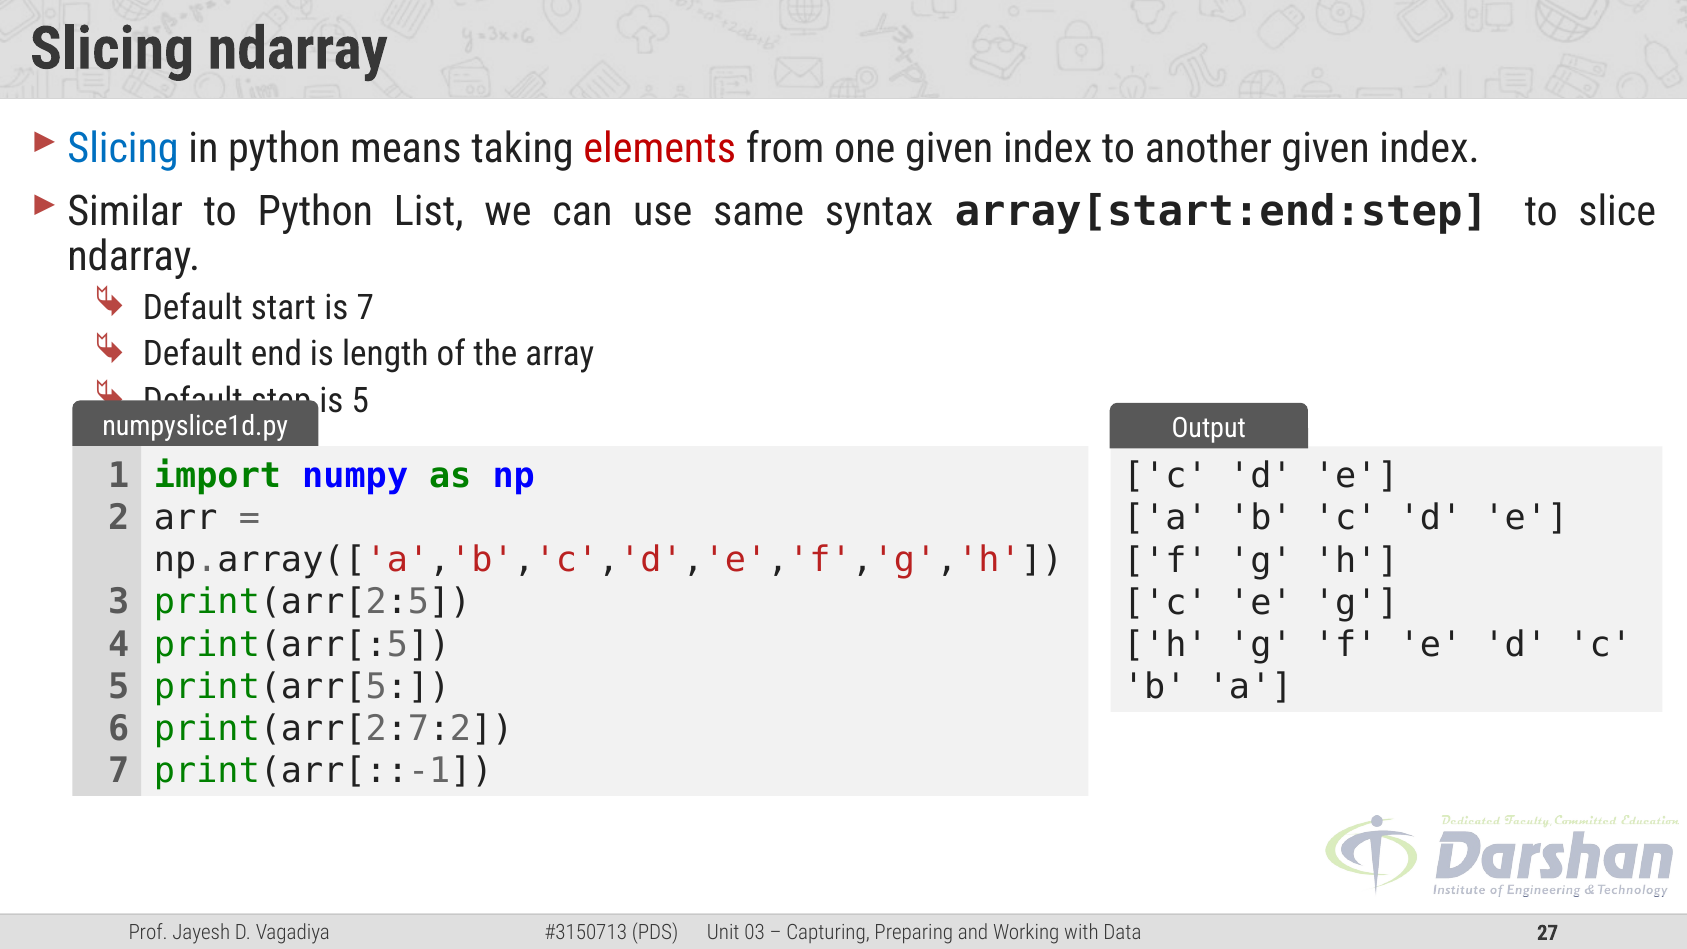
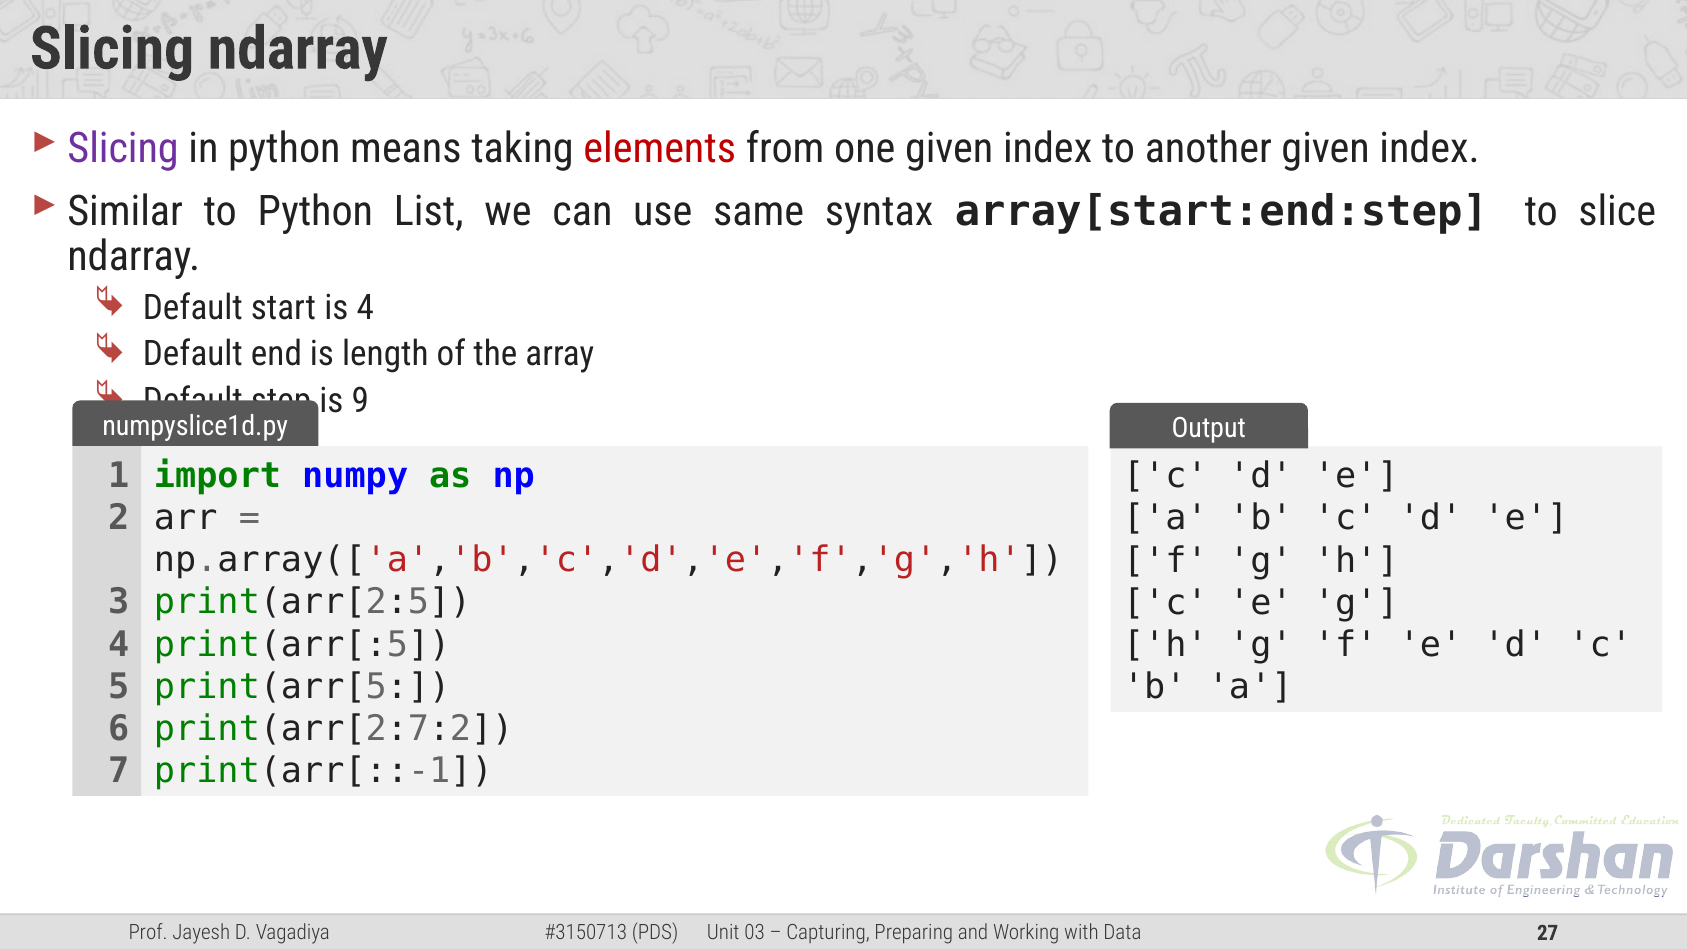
Slicing at (123, 148) colour: blue -> purple
is 7: 7 -> 4
is 5: 5 -> 9
